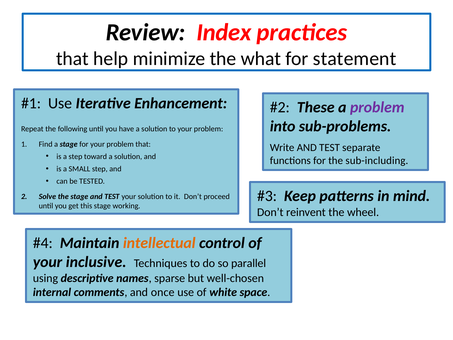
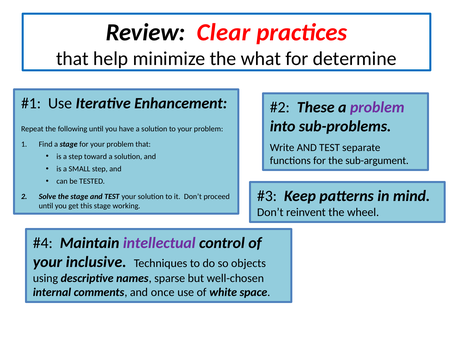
Index: Index -> Clear
statement: statement -> determine
sub-including: sub-including -> sub-argument
intellectual colour: orange -> purple
parallel: parallel -> objects
